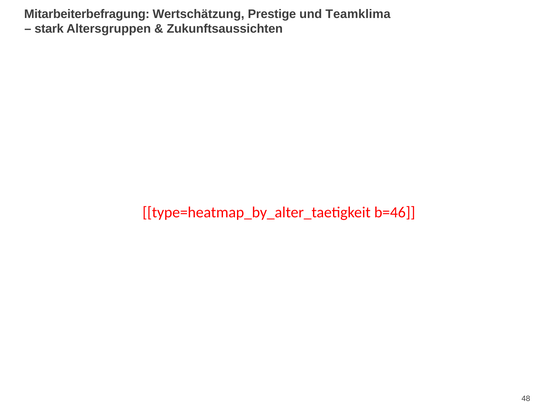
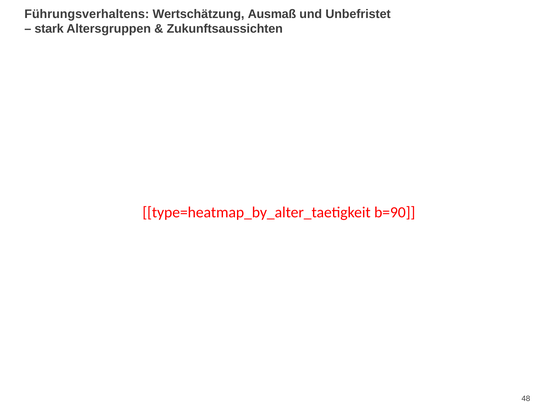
Mitarbeiterbefragung: Mitarbeiterbefragung -> Führungsverhaltens
Prestige: Prestige -> Ausmaß
Teamklima: Teamklima -> Unbefristet
b=46: b=46 -> b=90
